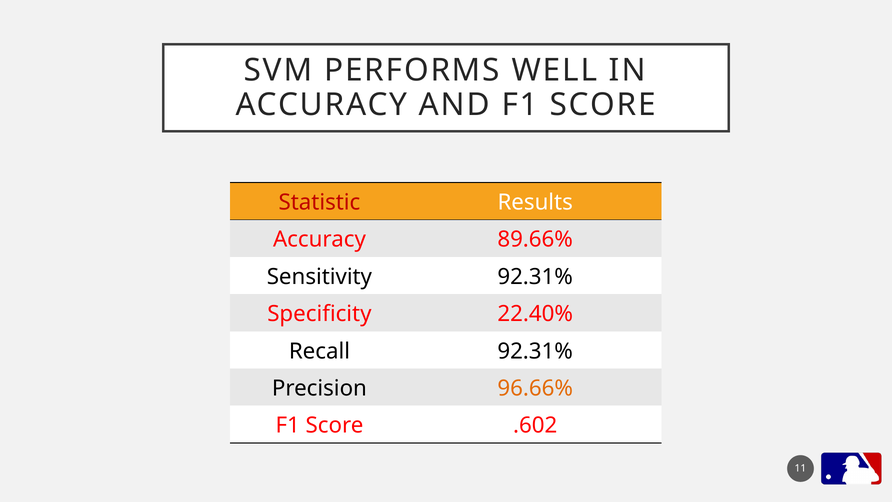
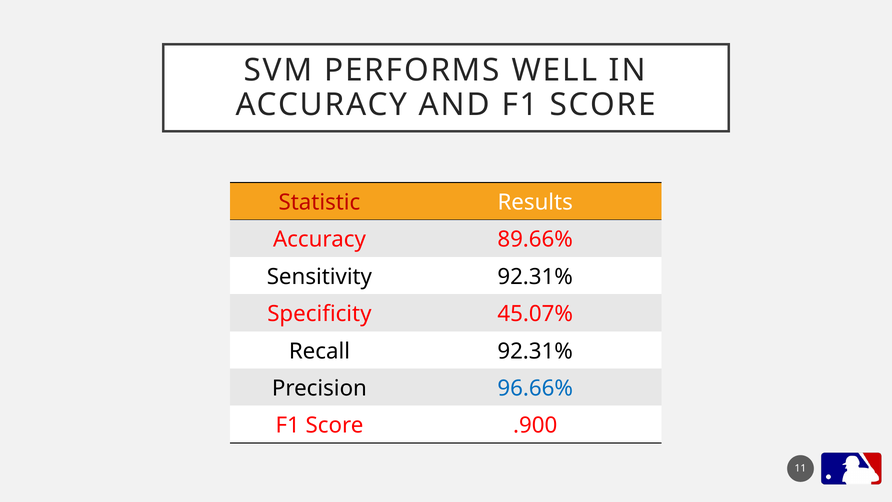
22.40%: 22.40% -> 45.07%
96.66% colour: orange -> blue
.602: .602 -> .900
